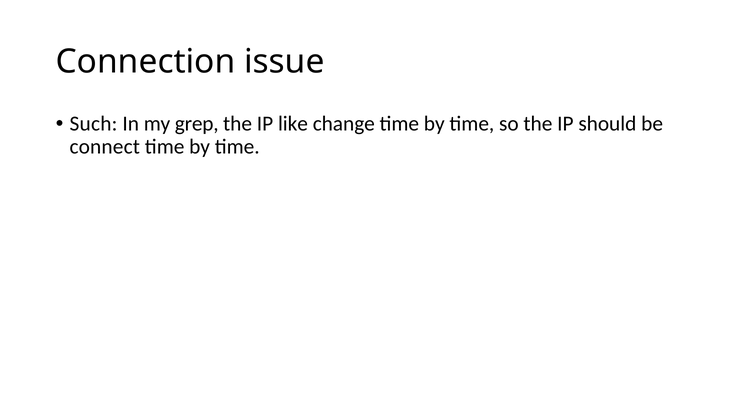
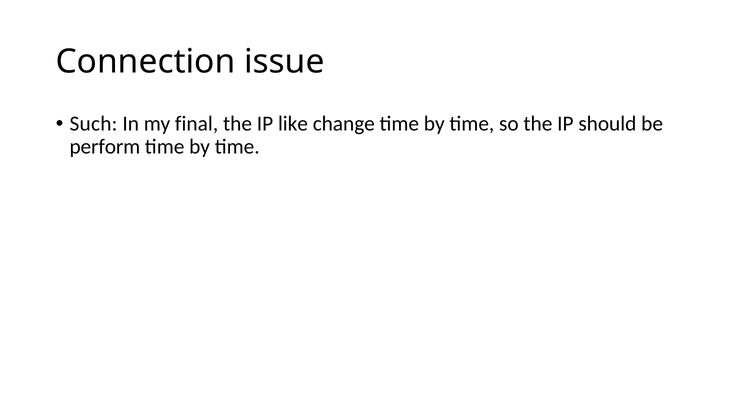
grep: grep -> final
connect: connect -> perform
